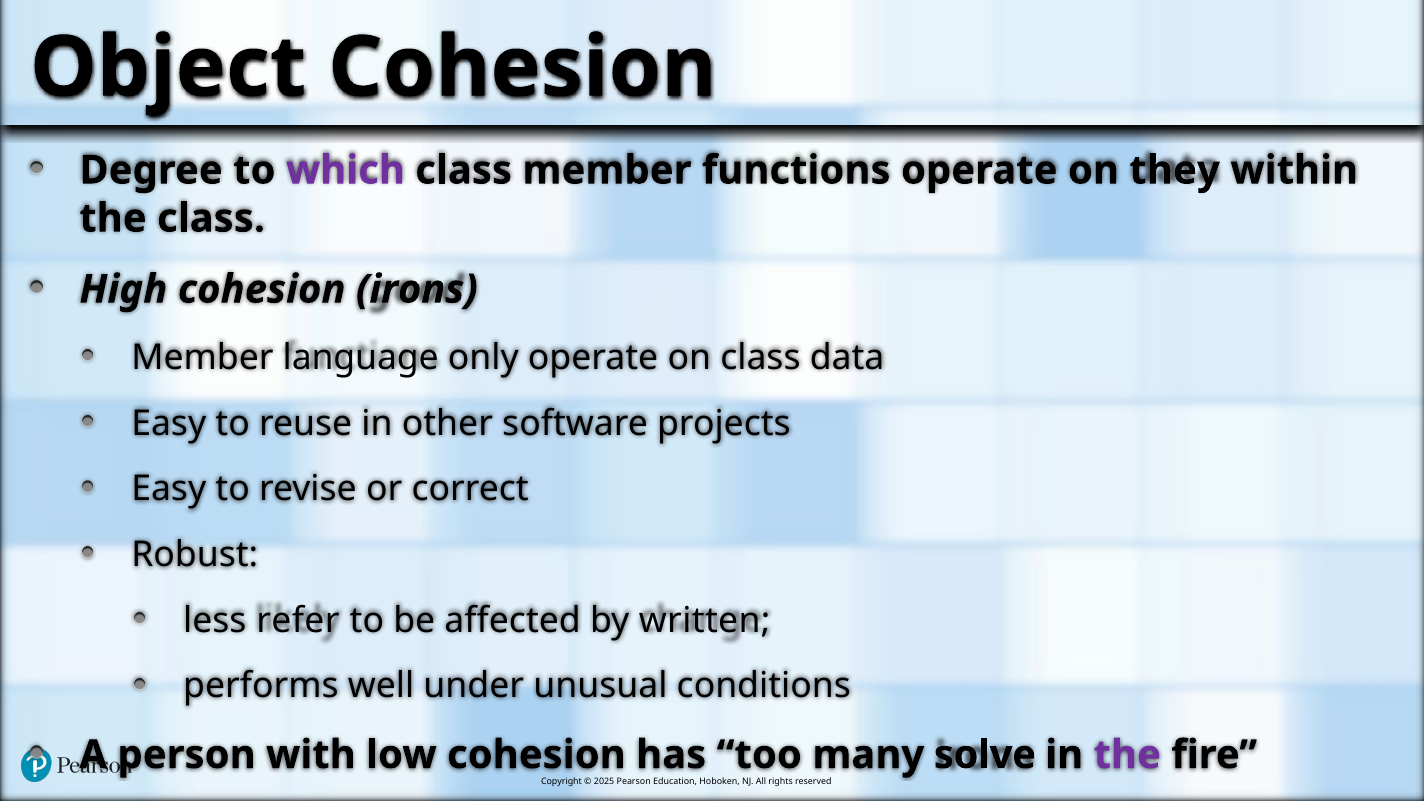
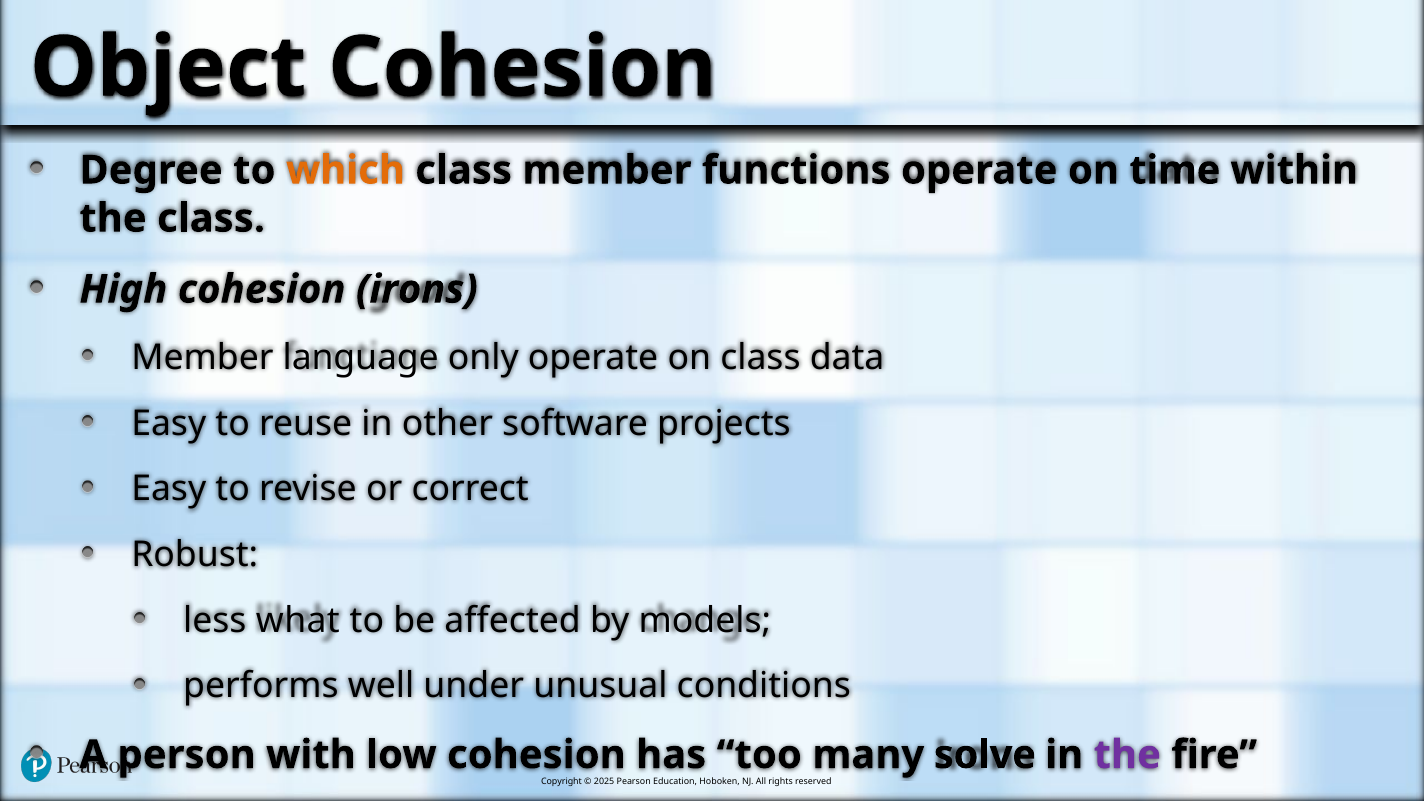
which colour: purple -> orange
they: they -> time
refer: refer -> what
written: written -> models
